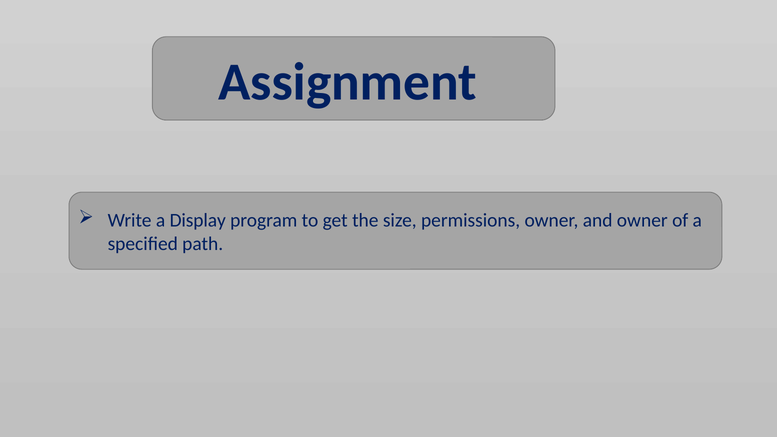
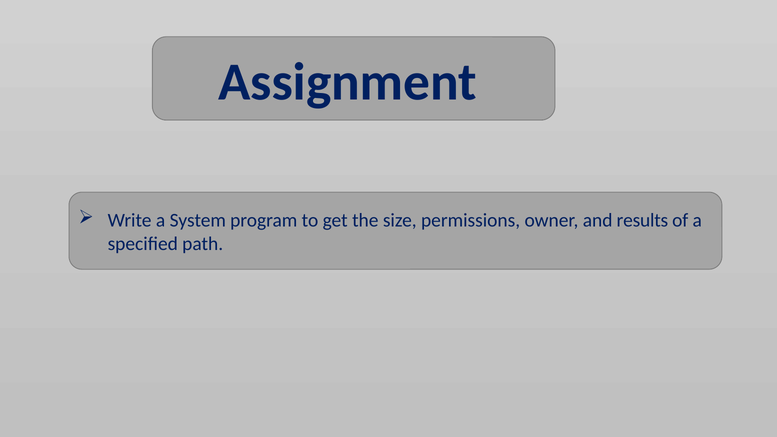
Display: Display -> System
and owner: owner -> results
